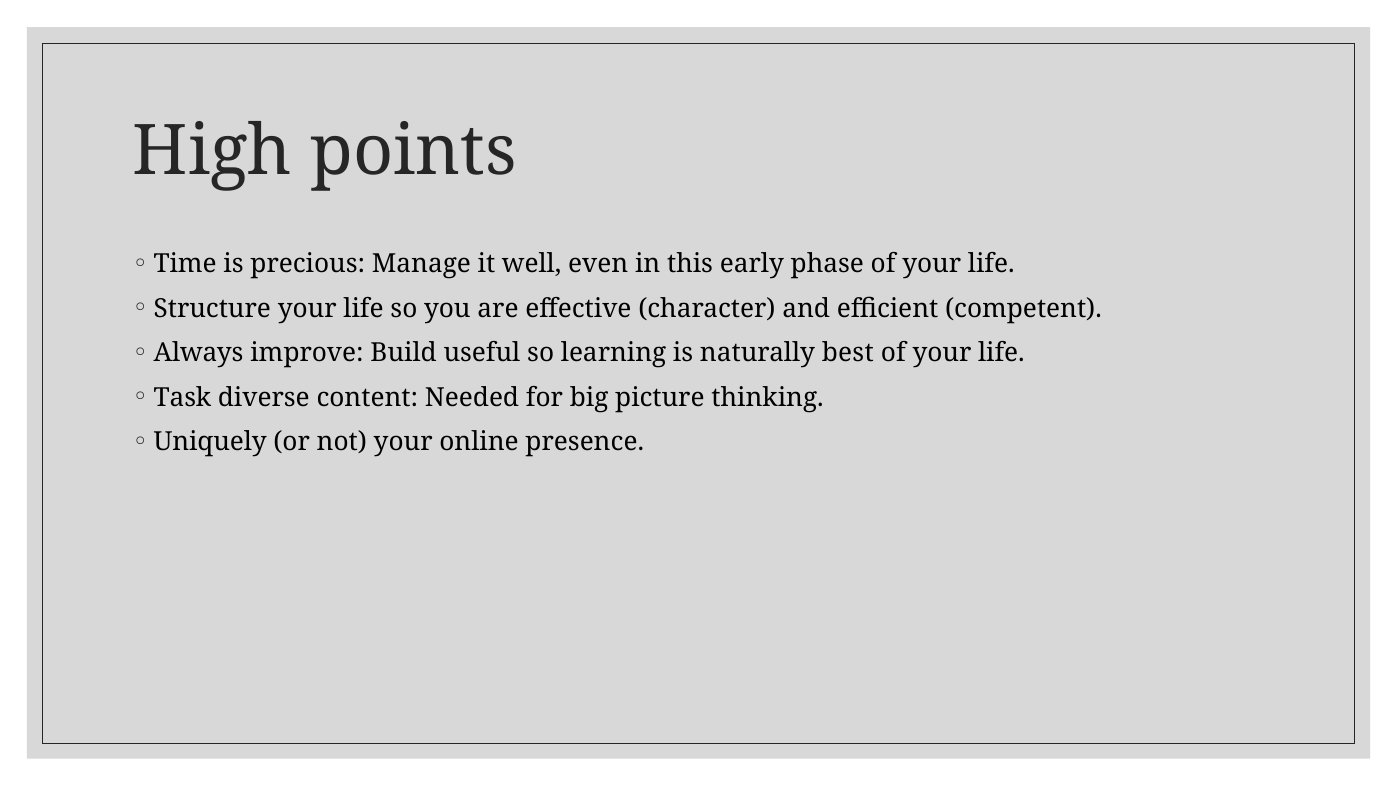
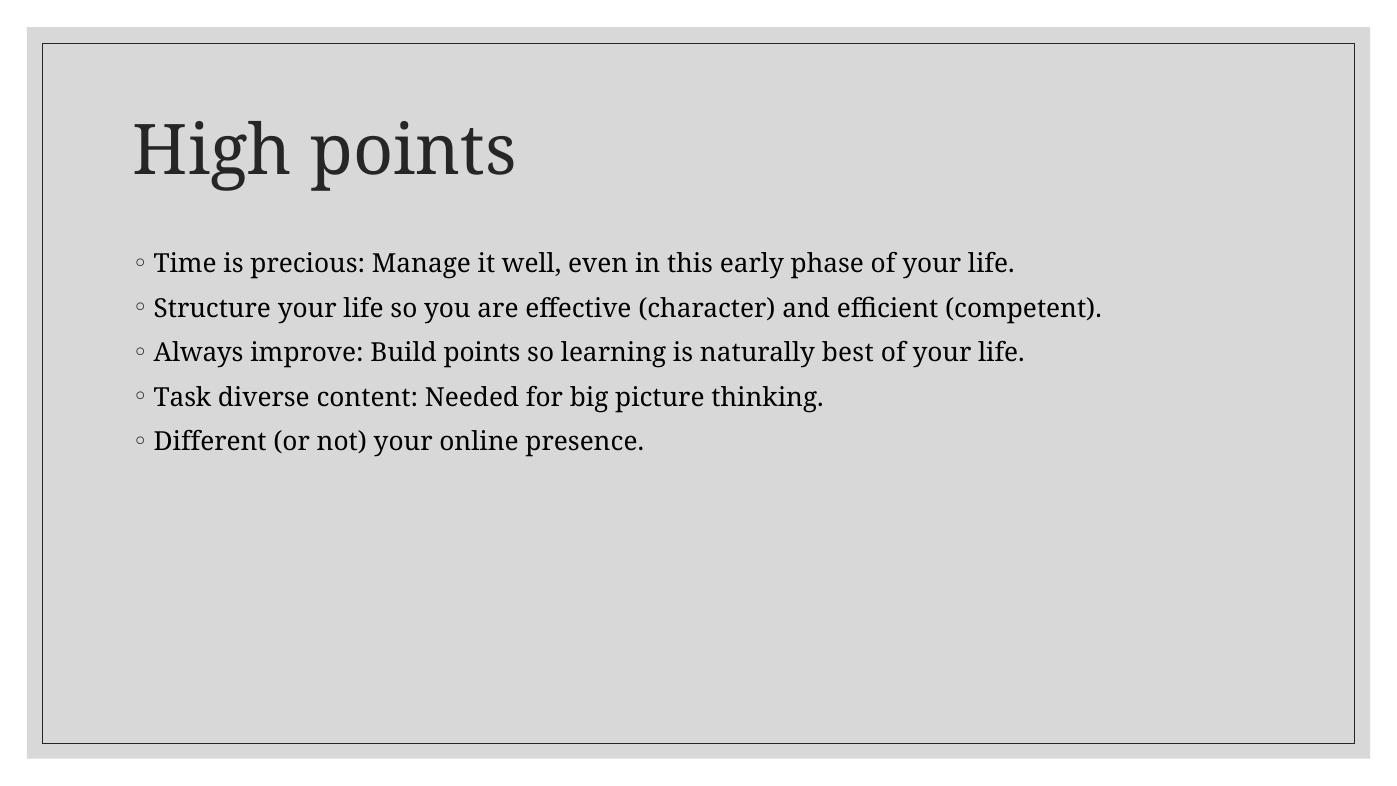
Build useful: useful -> points
Uniquely: Uniquely -> Different
